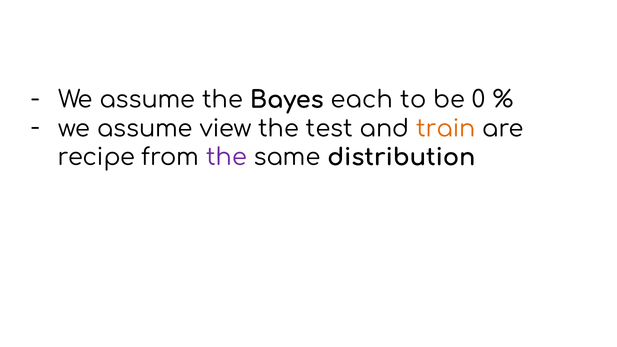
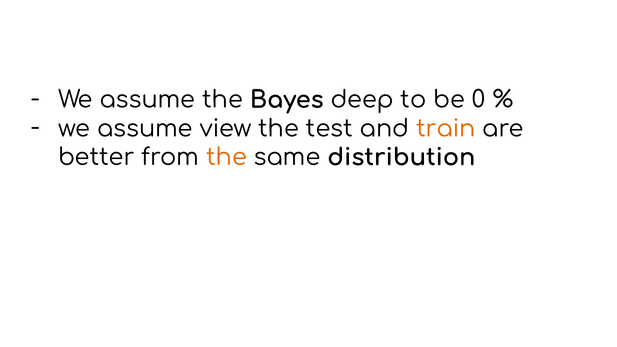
each: each -> deep
recipe: recipe -> better
the at (226, 157) colour: purple -> orange
